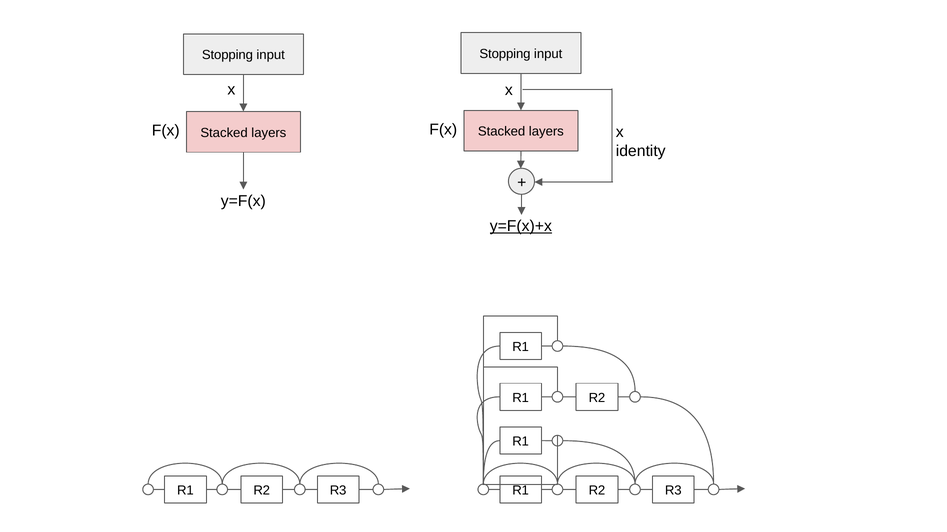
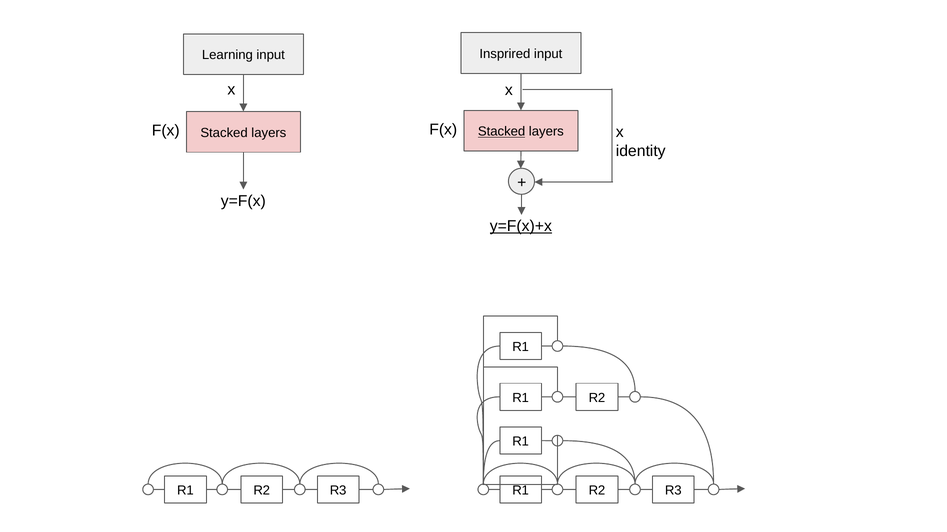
Stopping at (505, 54): Stopping -> Insprired
Stopping at (227, 55): Stopping -> Learning
Stacked at (502, 132) underline: none -> present
